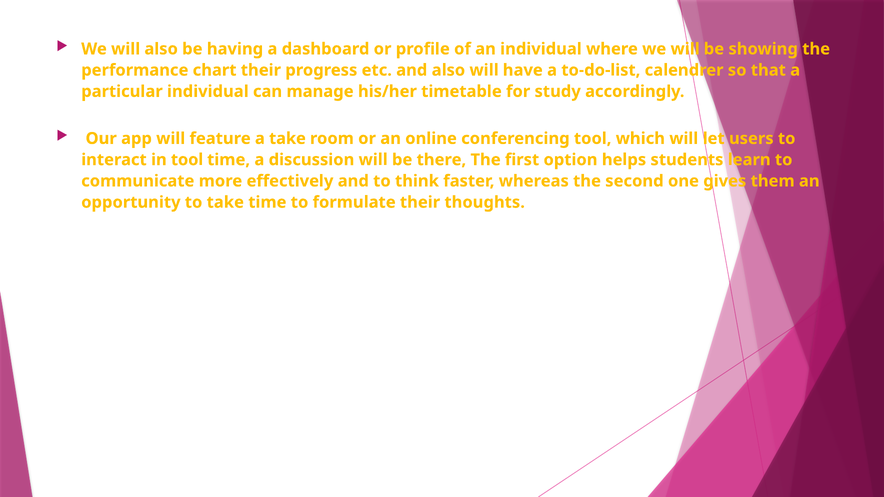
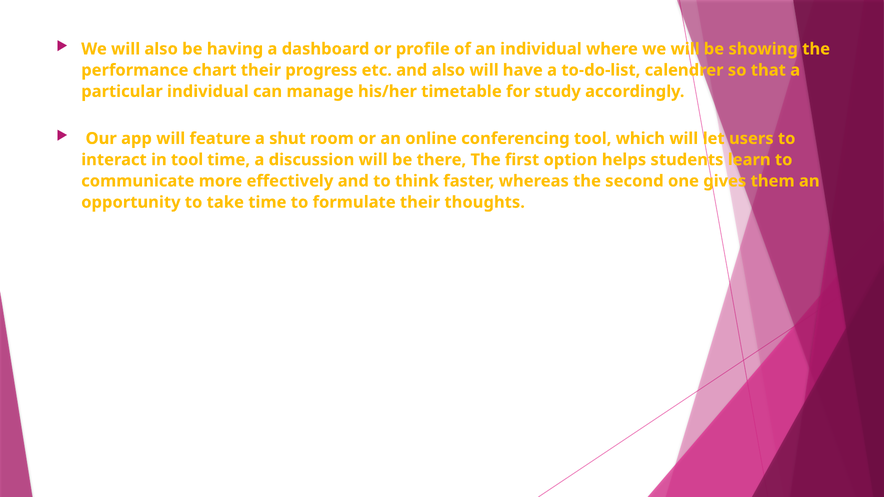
a take: take -> shut
